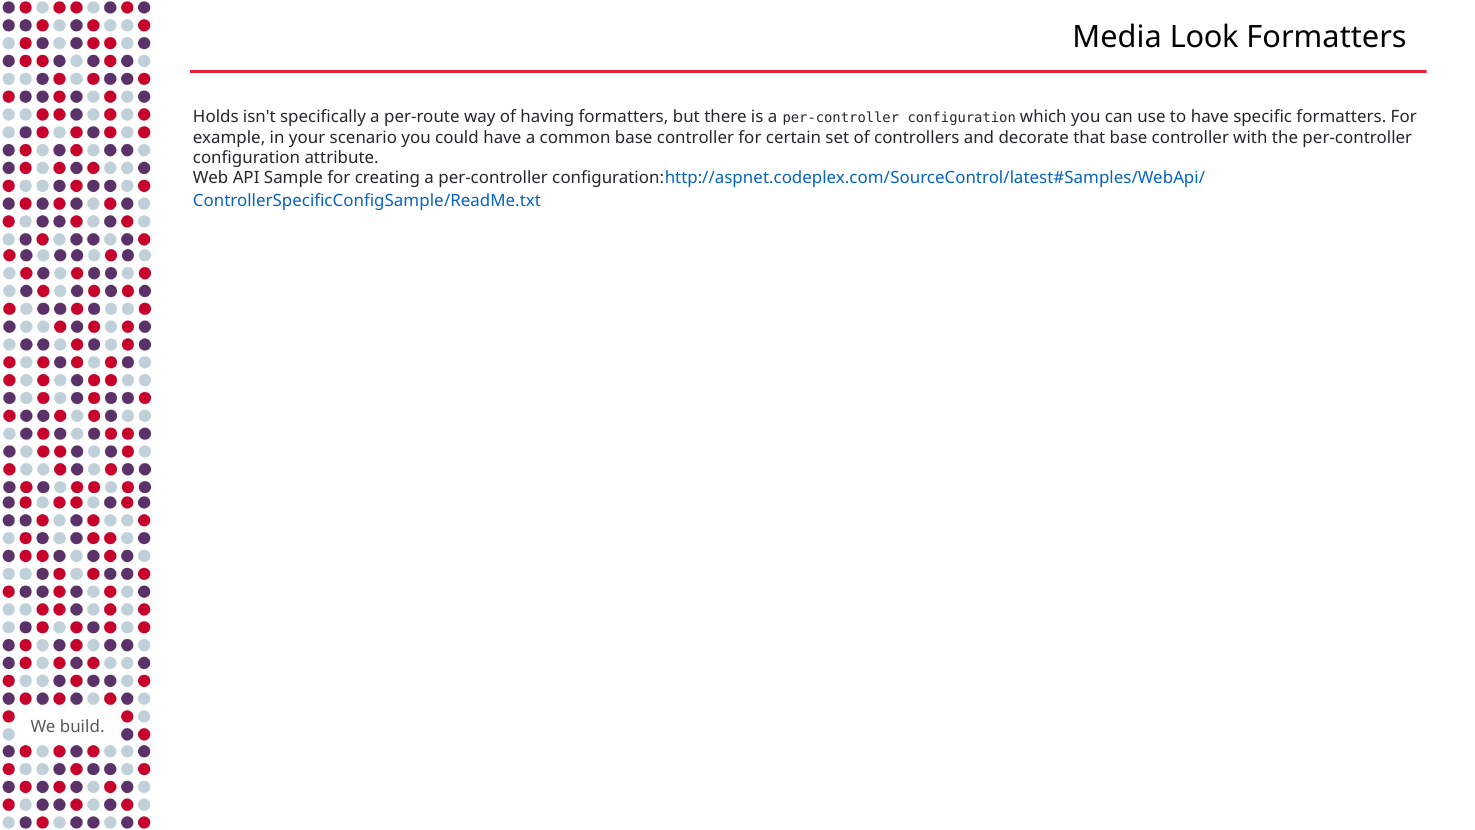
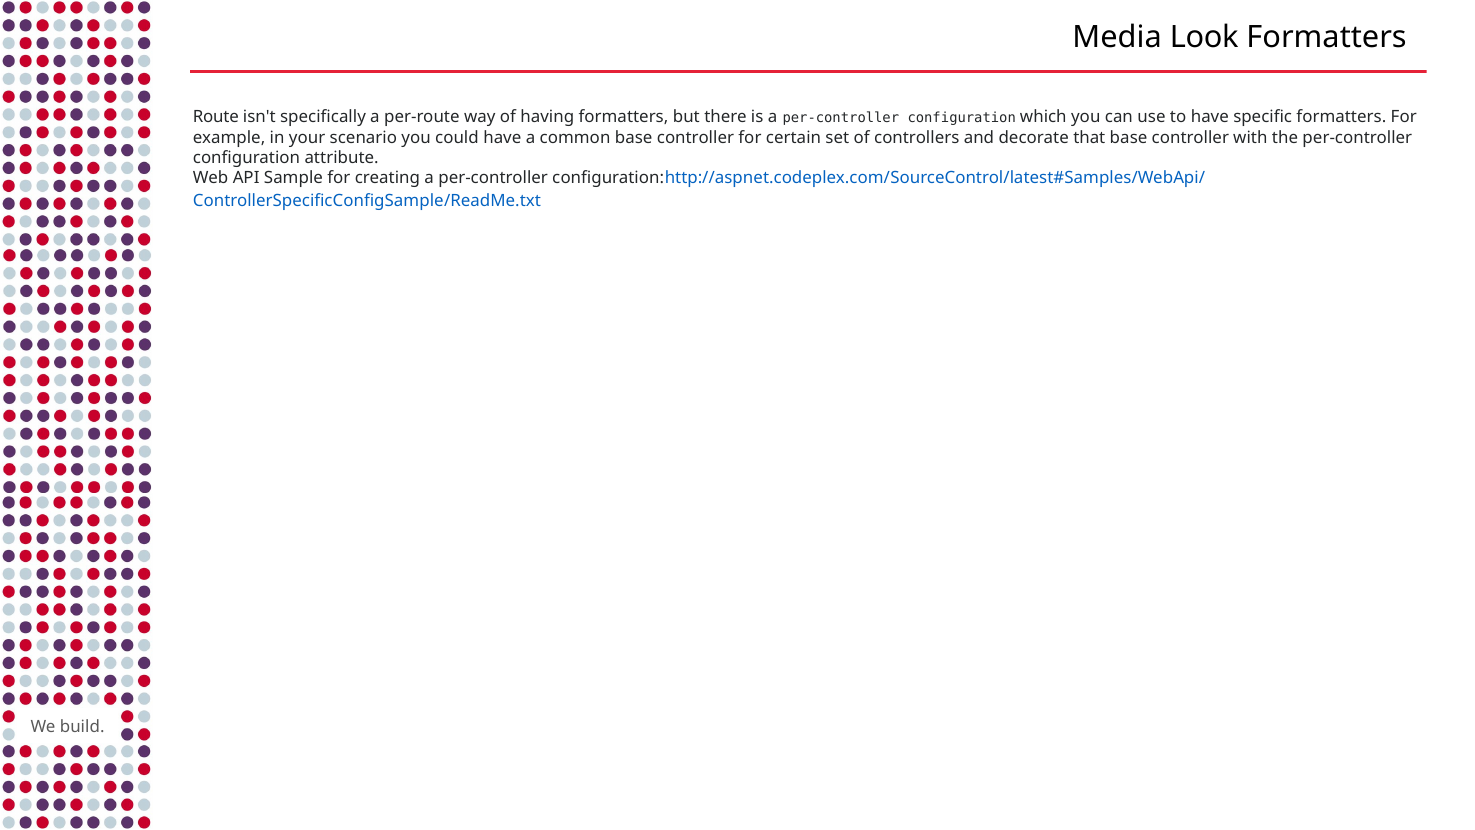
Holds: Holds -> Route
